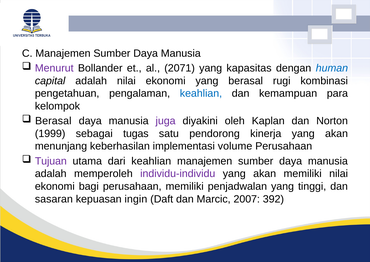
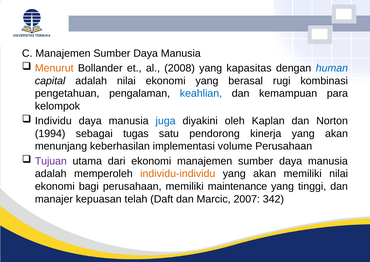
Menurut colour: purple -> orange
2071: 2071 -> 2008
Berasal at (53, 121): Berasal -> Individu
juga colour: purple -> blue
1999: 1999 -> 1994
dari keahlian: keahlian -> ekonomi
individu-individu colour: purple -> orange
penjadwalan: penjadwalan -> maintenance
sasaran: sasaran -> manajer
ingin: ingin -> telah
392: 392 -> 342
